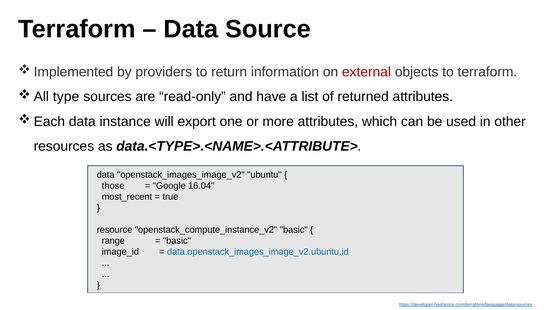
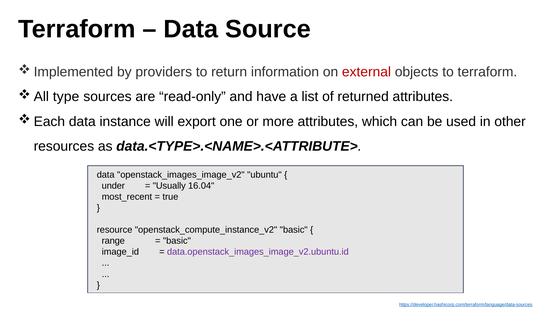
those: those -> under
Google: Google -> Usually
data.openstack_images_image_v2.ubuntu.id colour: blue -> purple
